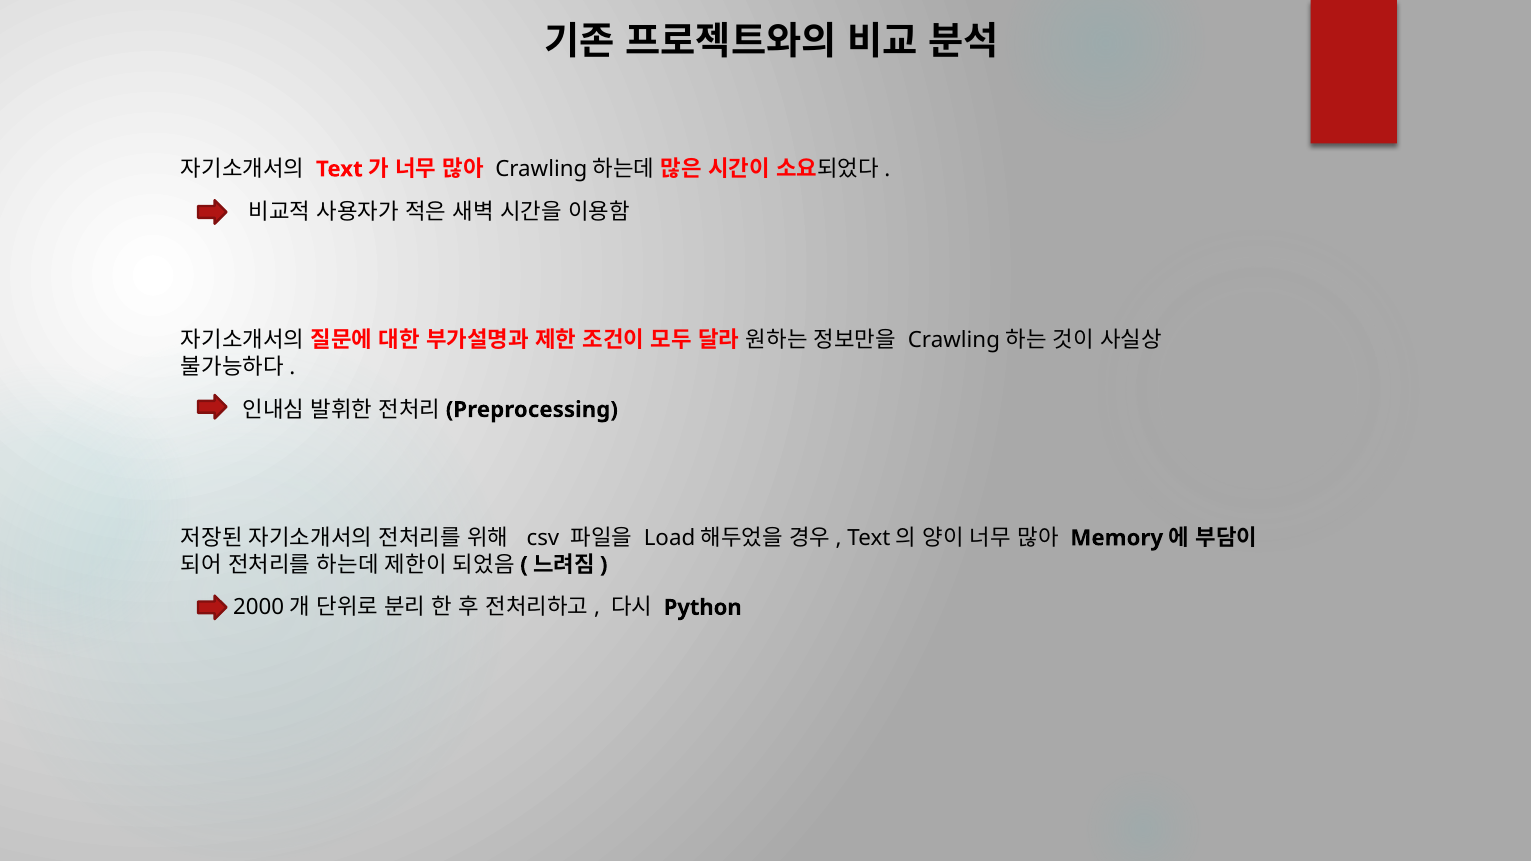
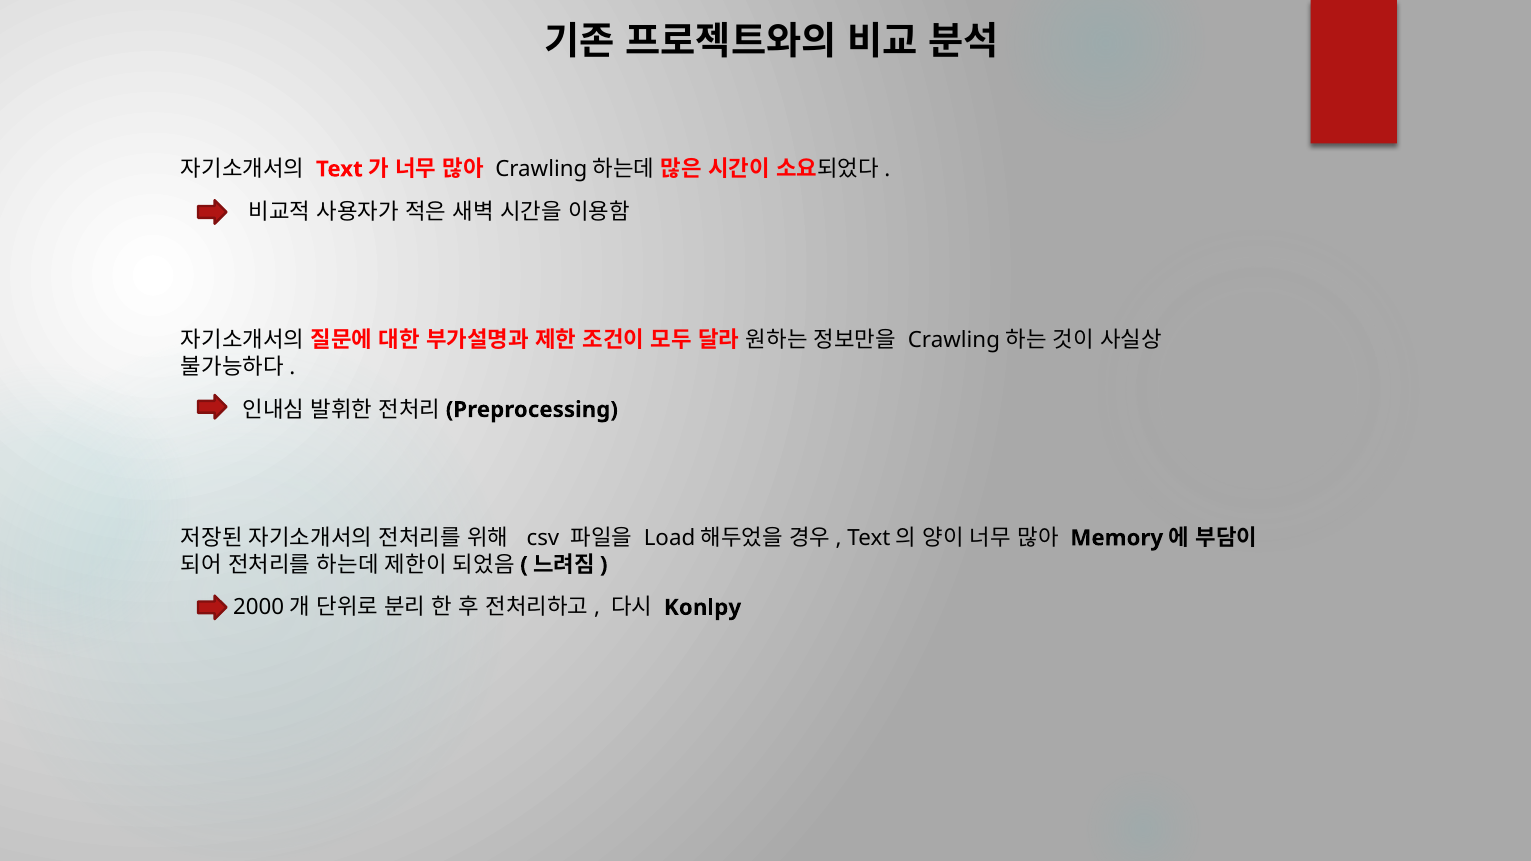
Python: Python -> Konlpy
